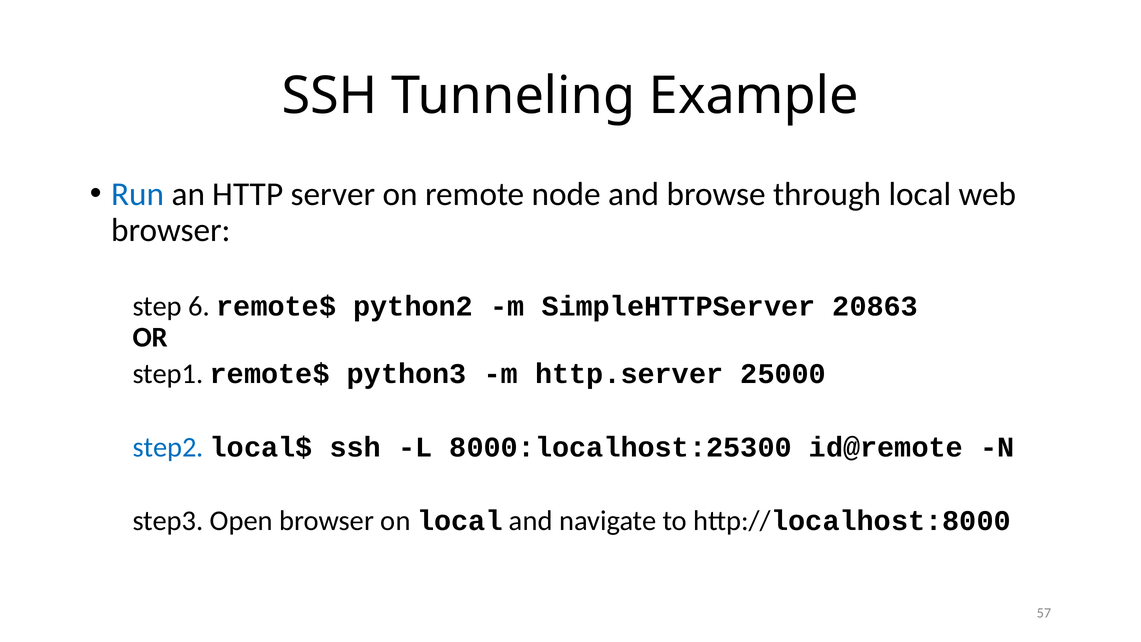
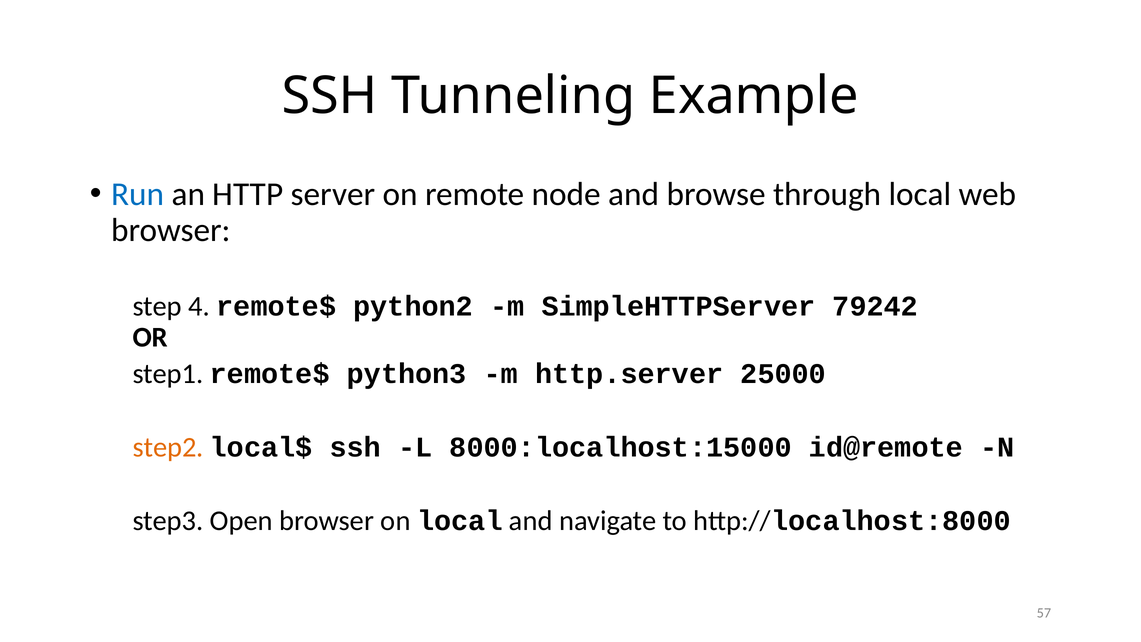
6: 6 -> 4
20863: 20863 -> 79242
step2 colour: blue -> orange
8000:localhost:25300: 8000:localhost:25300 -> 8000:localhost:15000
